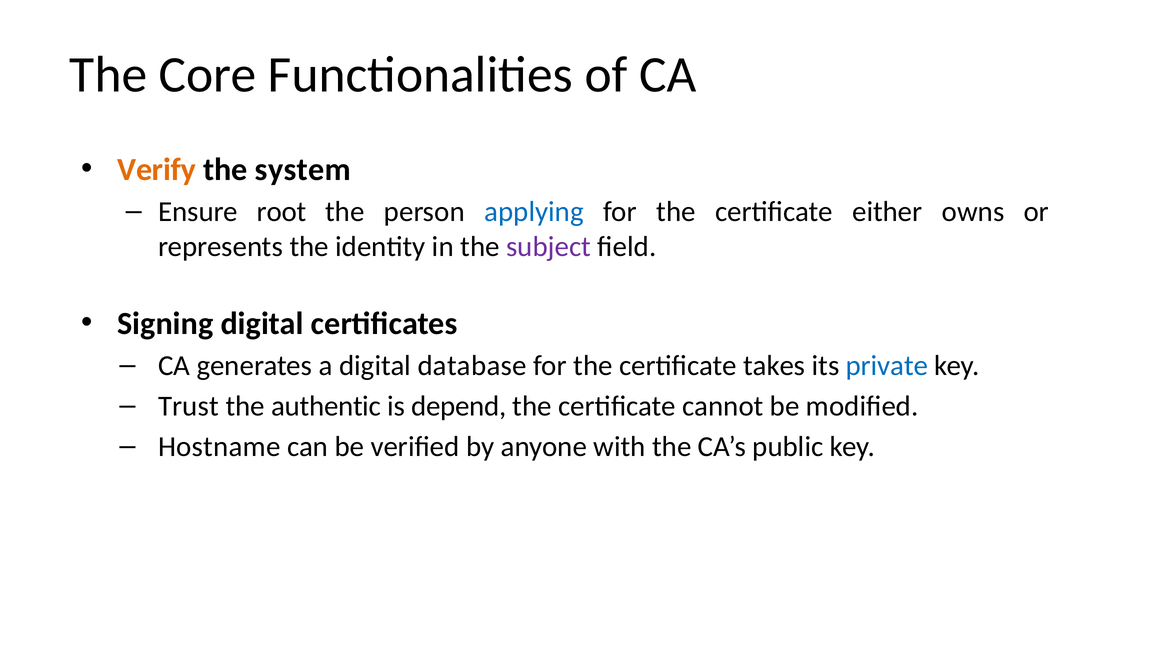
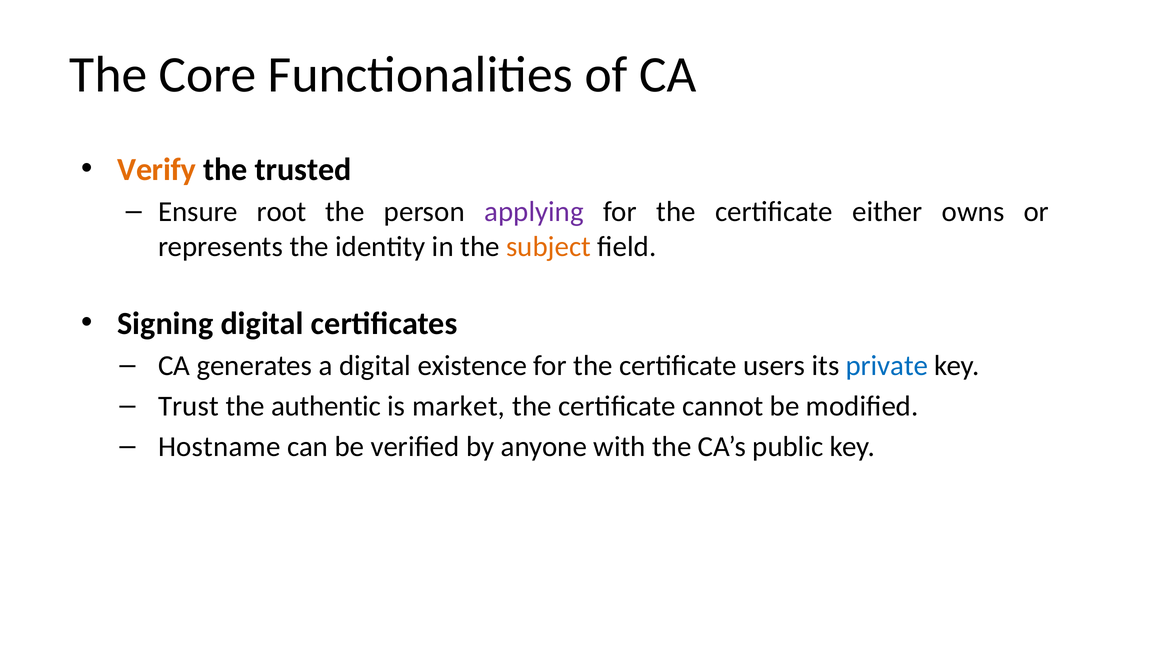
system: system -> trusted
applying colour: blue -> purple
subject colour: purple -> orange
database: database -> existence
takes: takes -> users
depend: depend -> market
